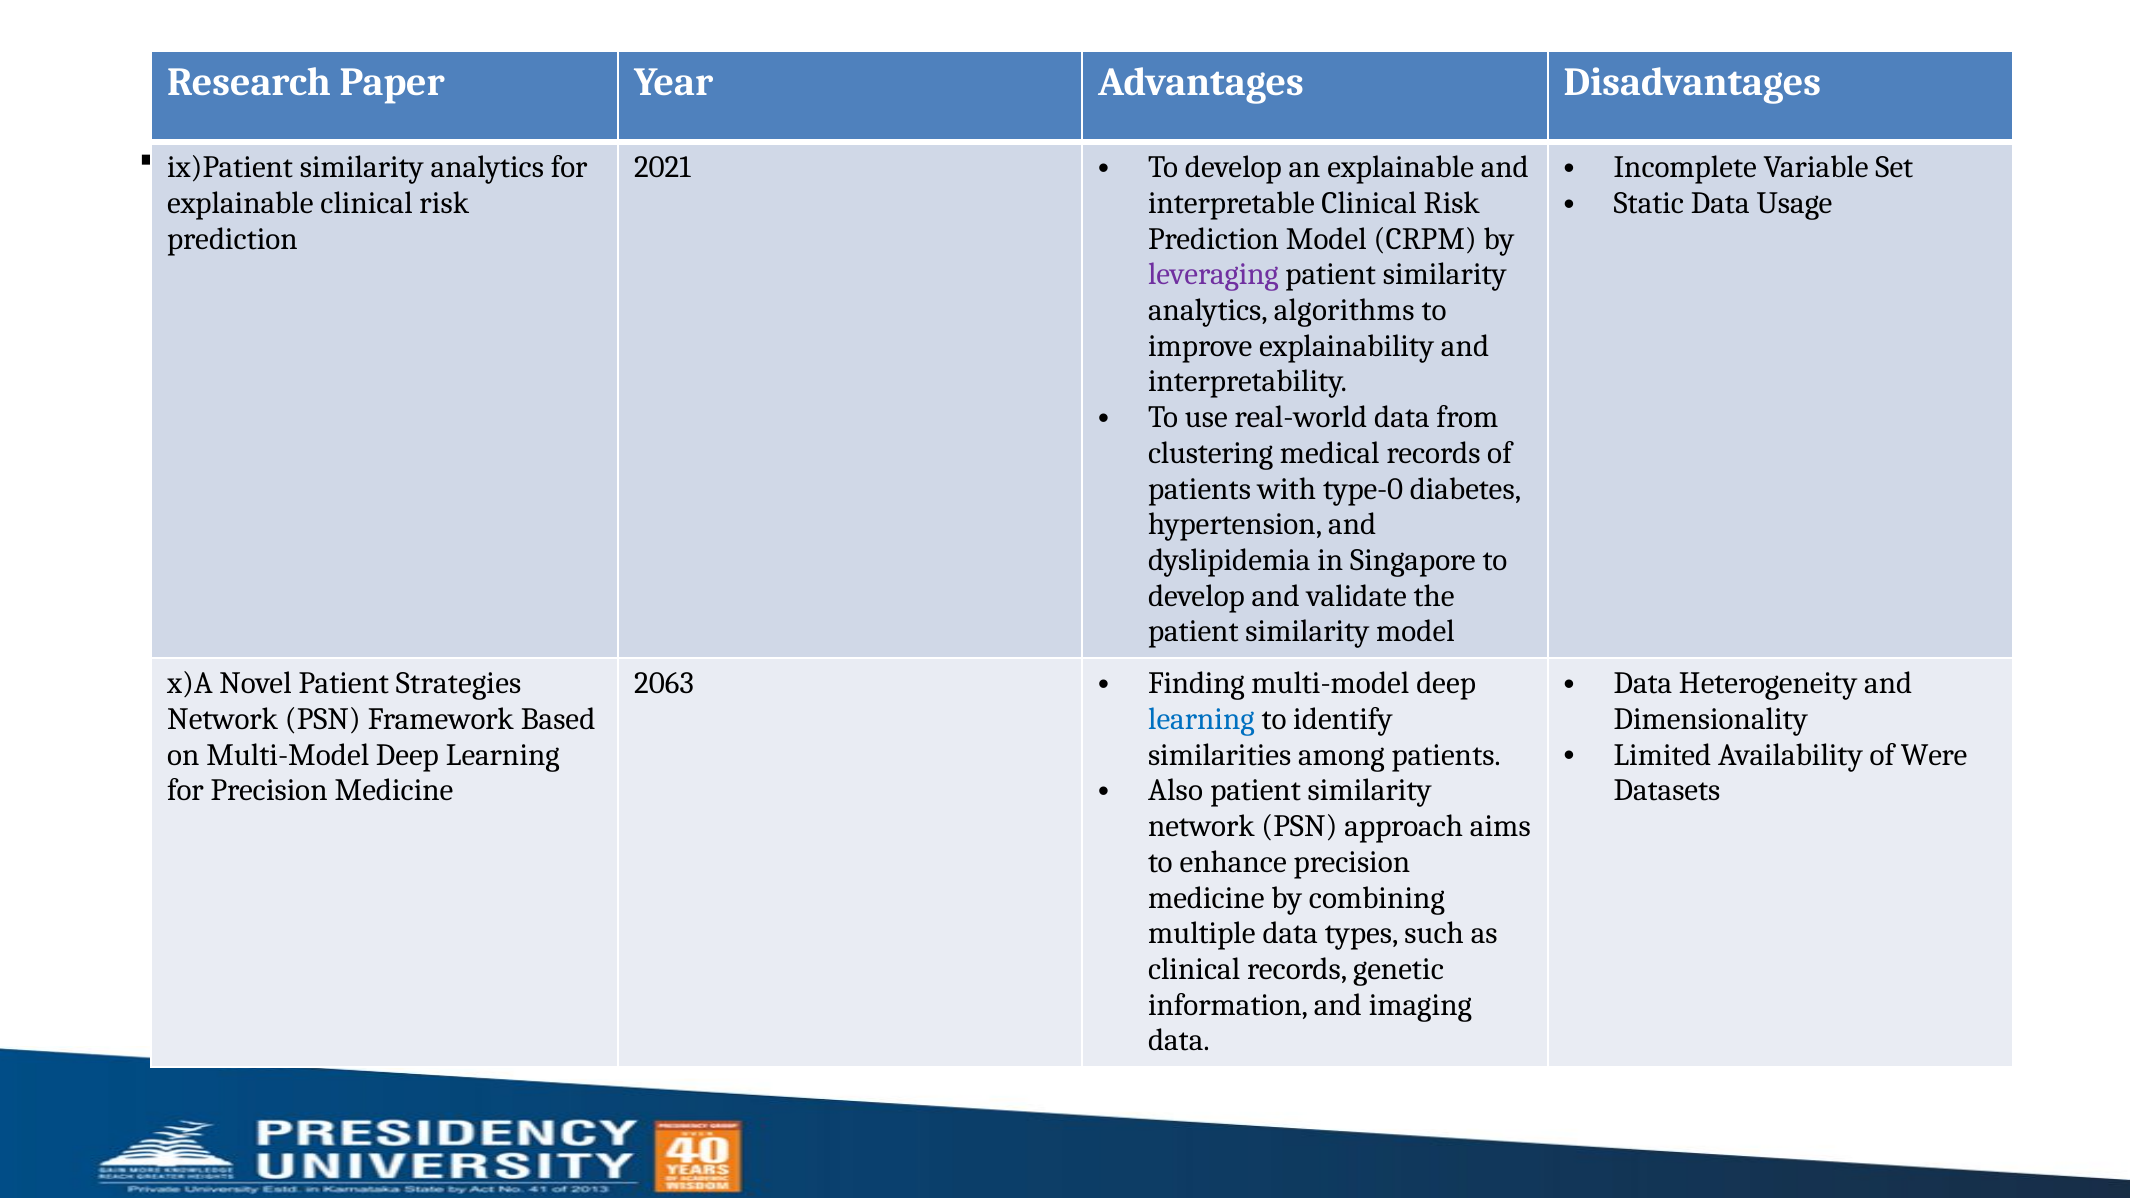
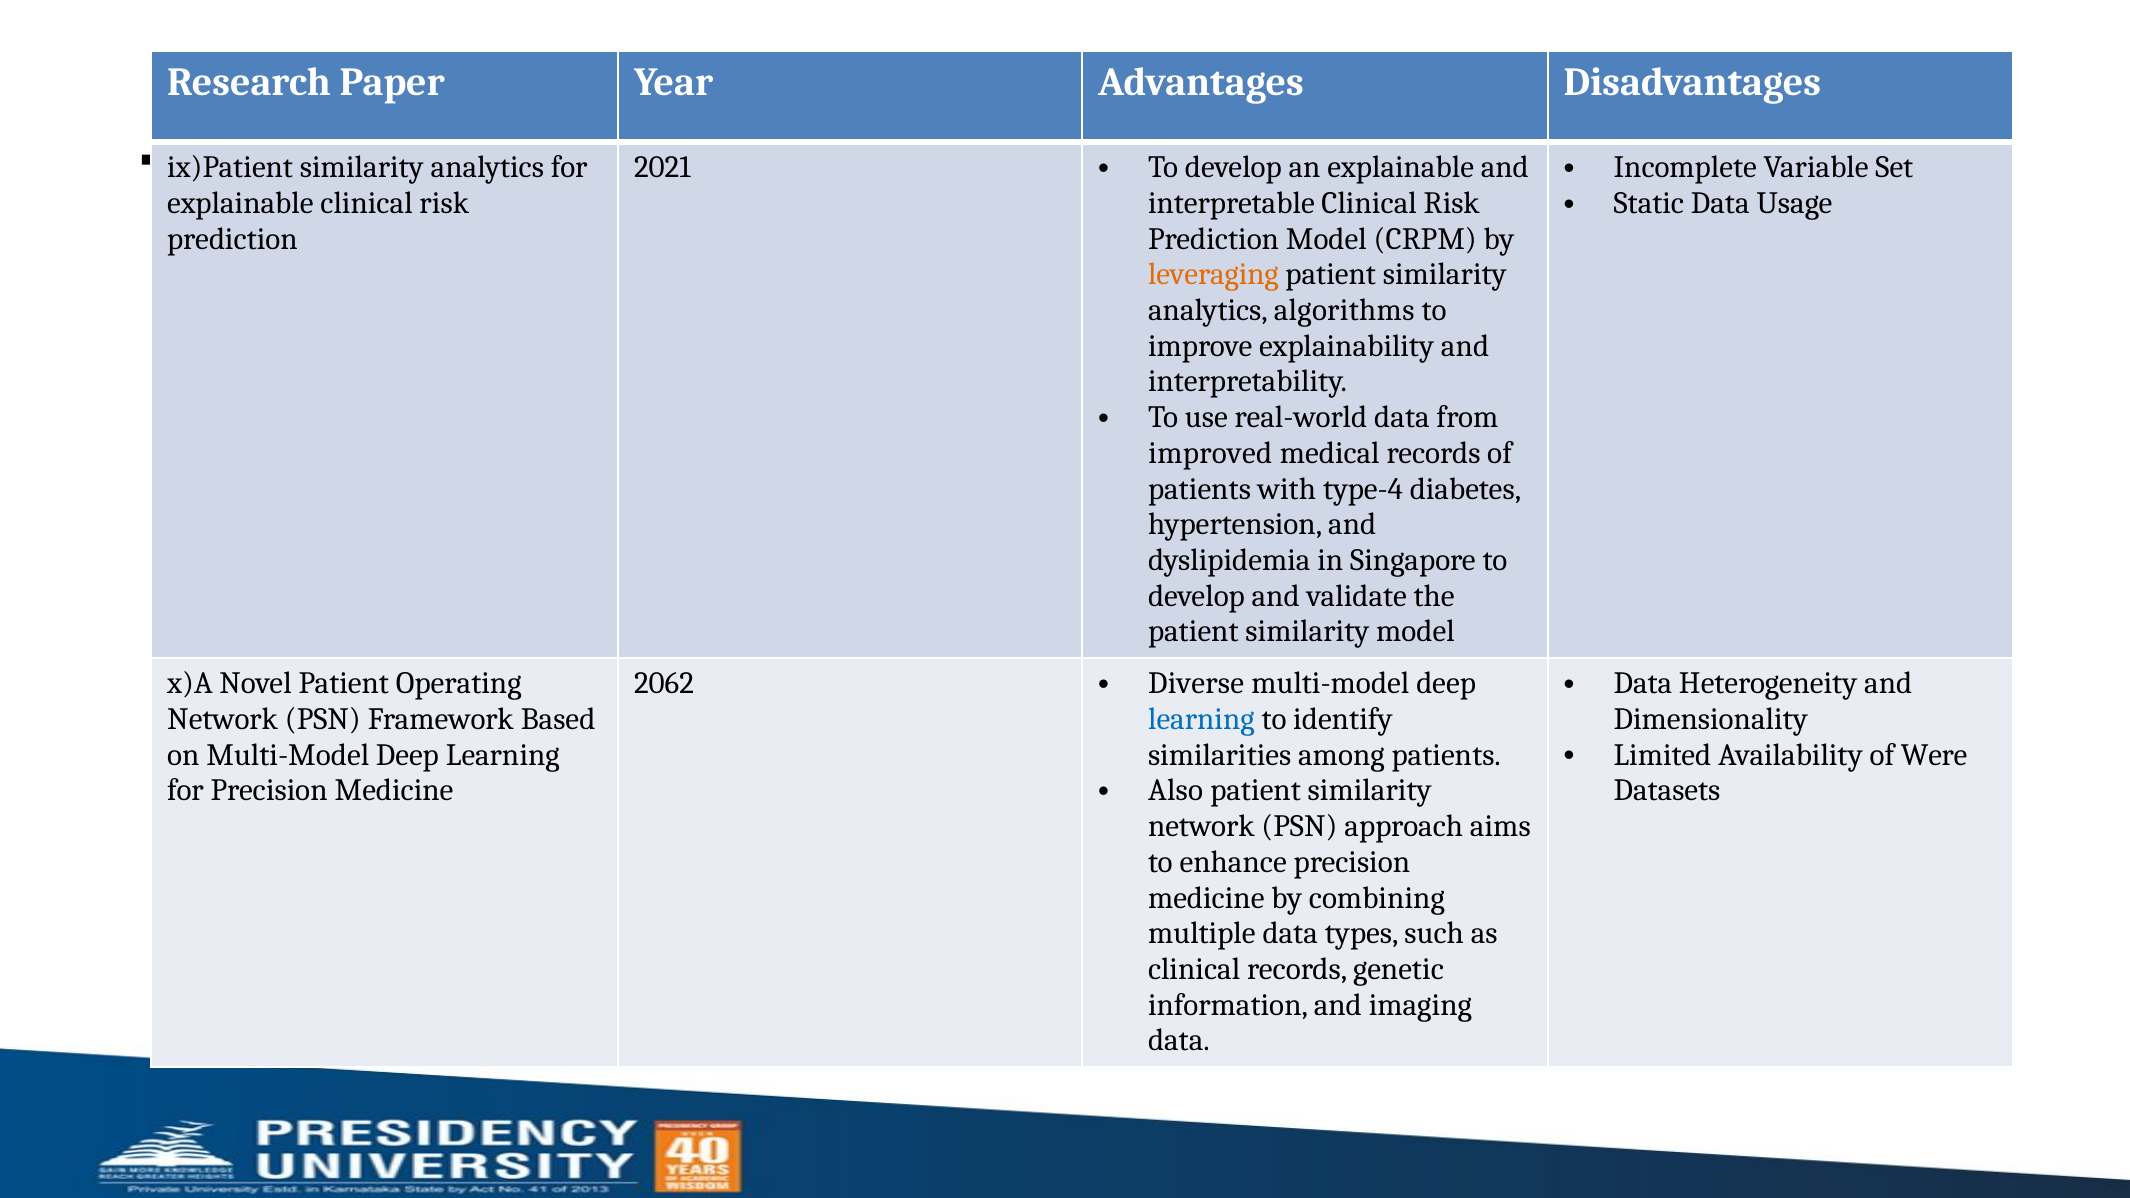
leveraging colour: purple -> orange
clustering: clustering -> improved
type-0: type-0 -> type-4
Strategies: Strategies -> Operating
2063: 2063 -> 2062
Finding: Finding -> Diverse
